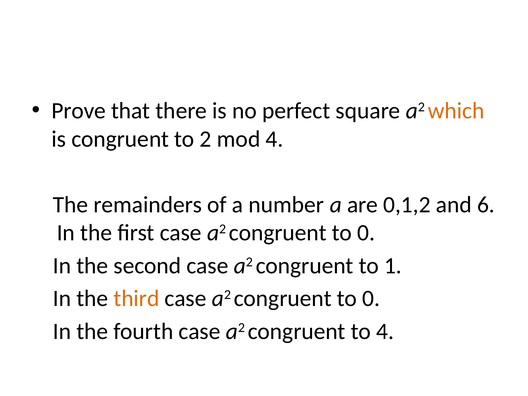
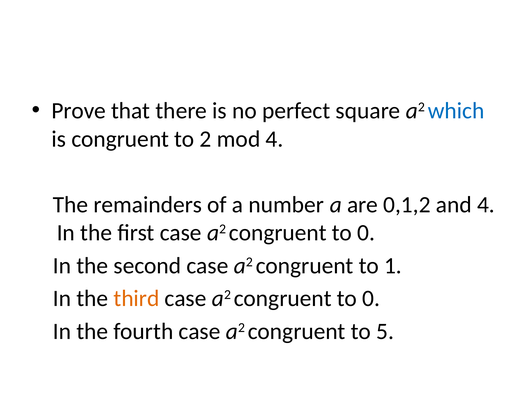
which colour: orange -> blue
and 6: 6 -> 4
to 4: 4 -> 5
